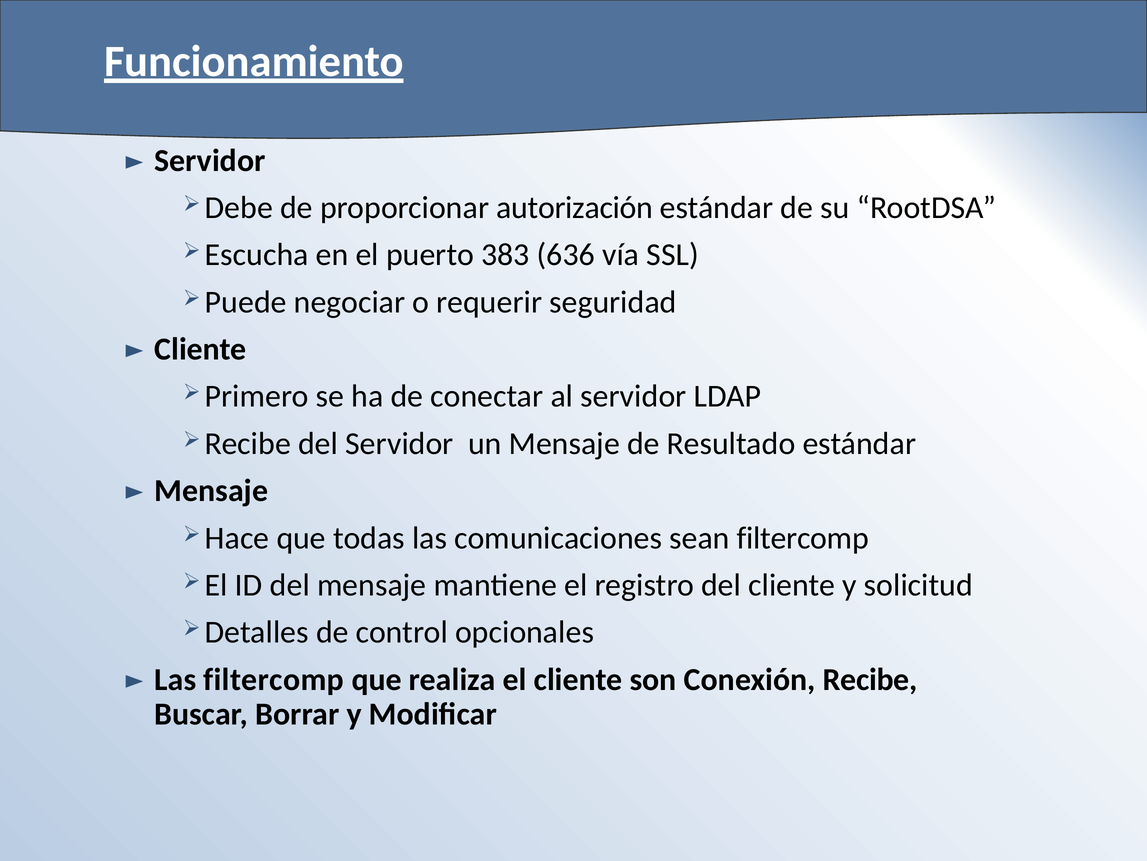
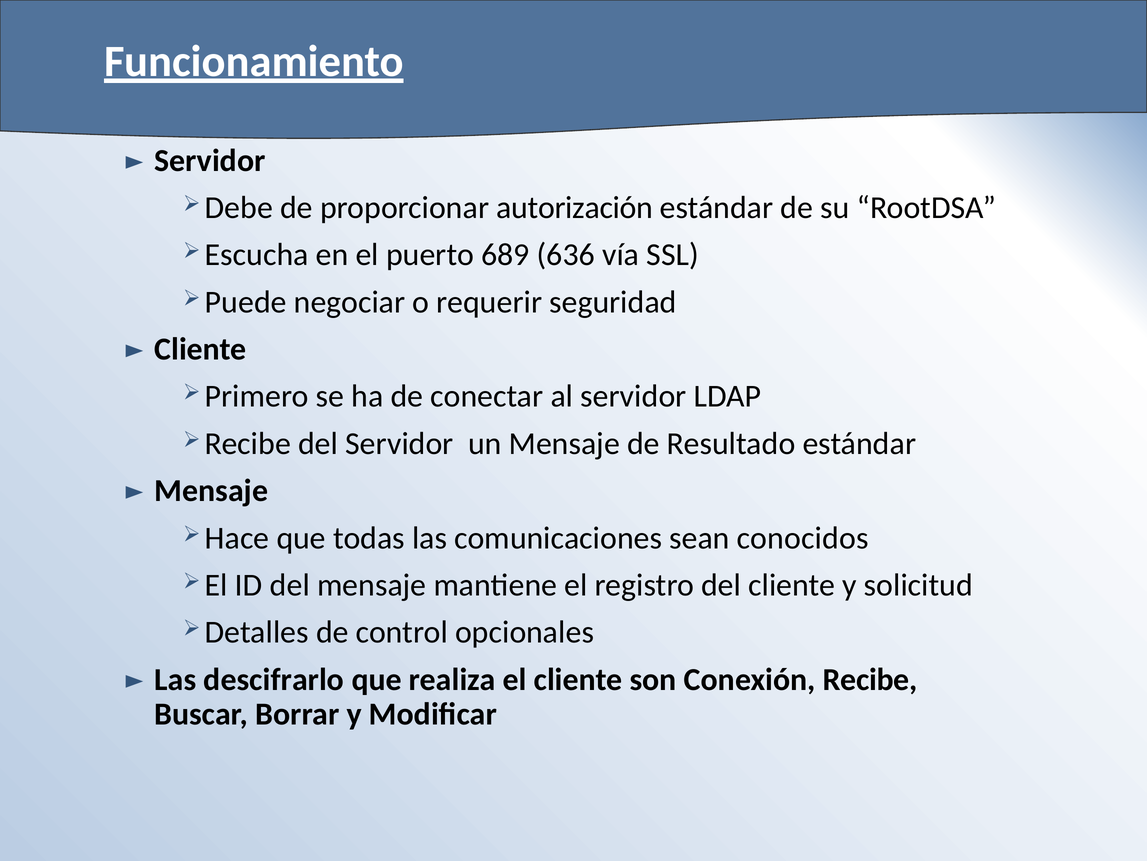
383: 383 -> 689
sean filtercomp: filtercomp -> conocidos
Las filtercomp: filtercomp -> descifrarlo
